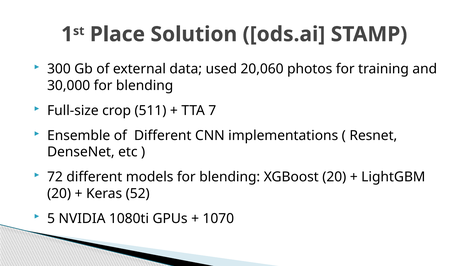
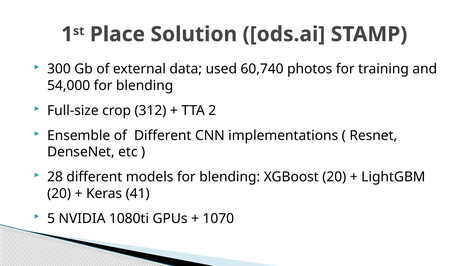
20,060: 20,060 -> 60,740
30,000: 30,000 -> 54,000
511: 511 -> 312
7: 7 -> 2
72: 72 -> 28
52: 52 -> 41
